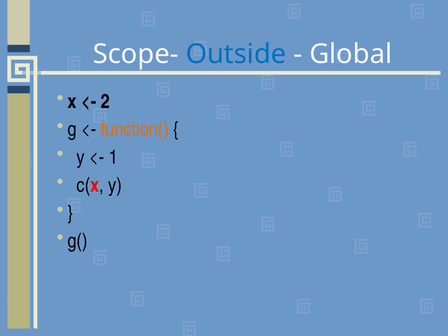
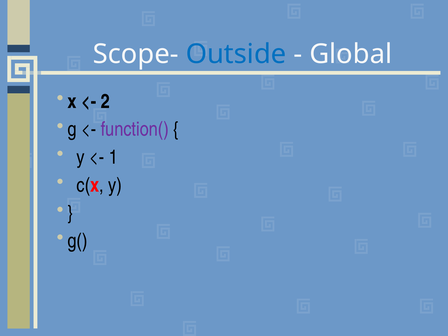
function( colour: orange -> purple
